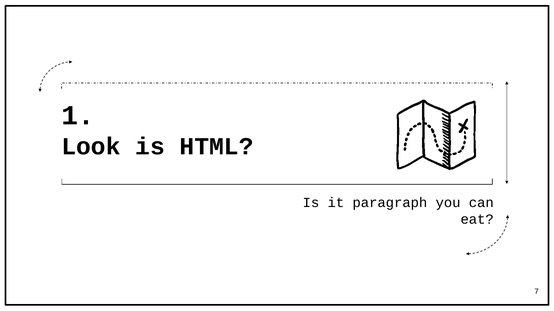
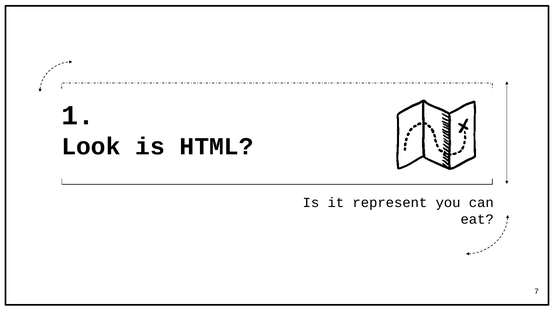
paragraph: paragraph -> represent
